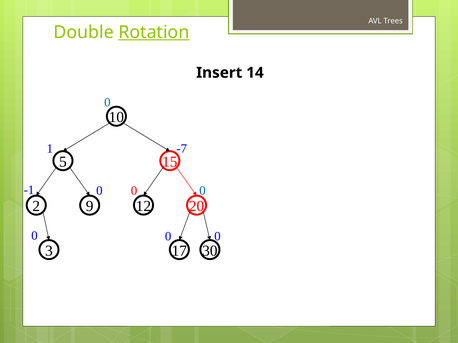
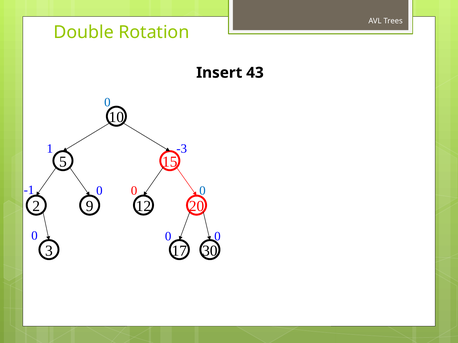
Rotation underline: present -> none
14: 14 -> 43
-7: -7 -> -3
